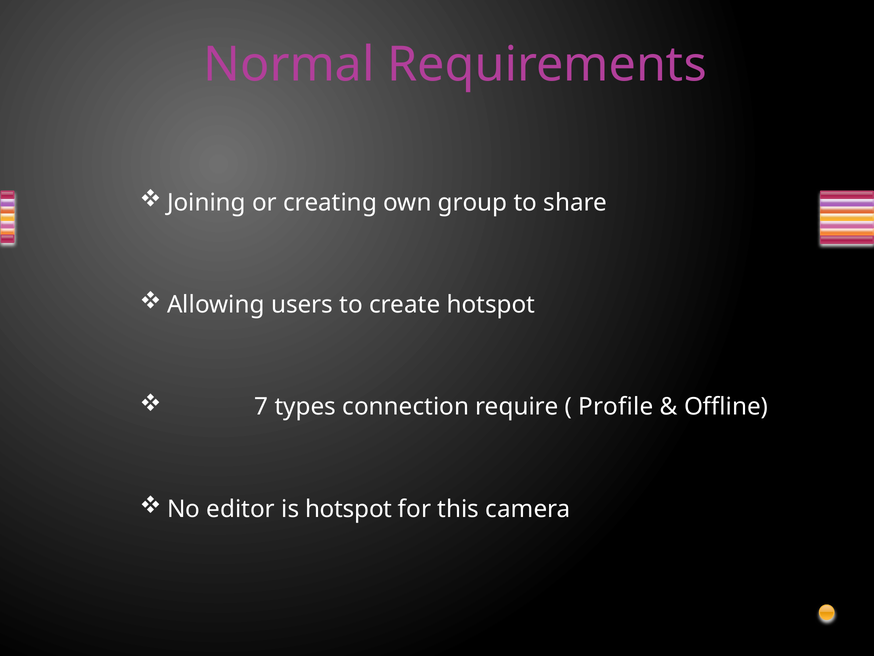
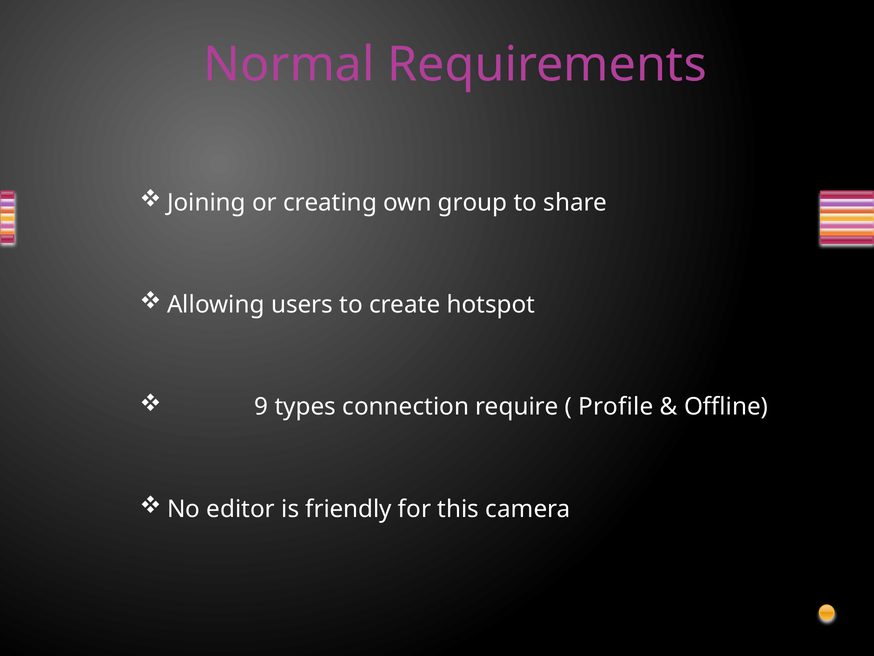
7: 7 -> 9
is hotspot: hotspot -> friendly
